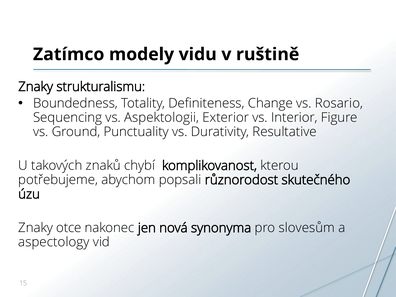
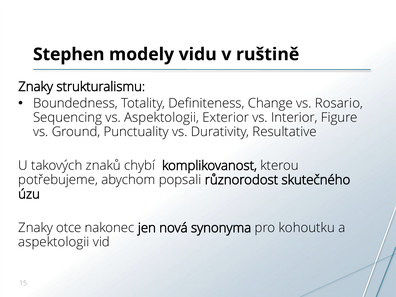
Zatímco: Zatímco -> Stephen
slovesům: slovesům -> kohoutku
aspectology at (54, 242): aspectology -> aspektologii
